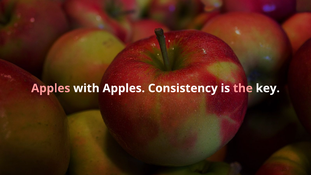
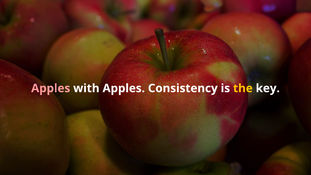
the colour: pink -> yellow
